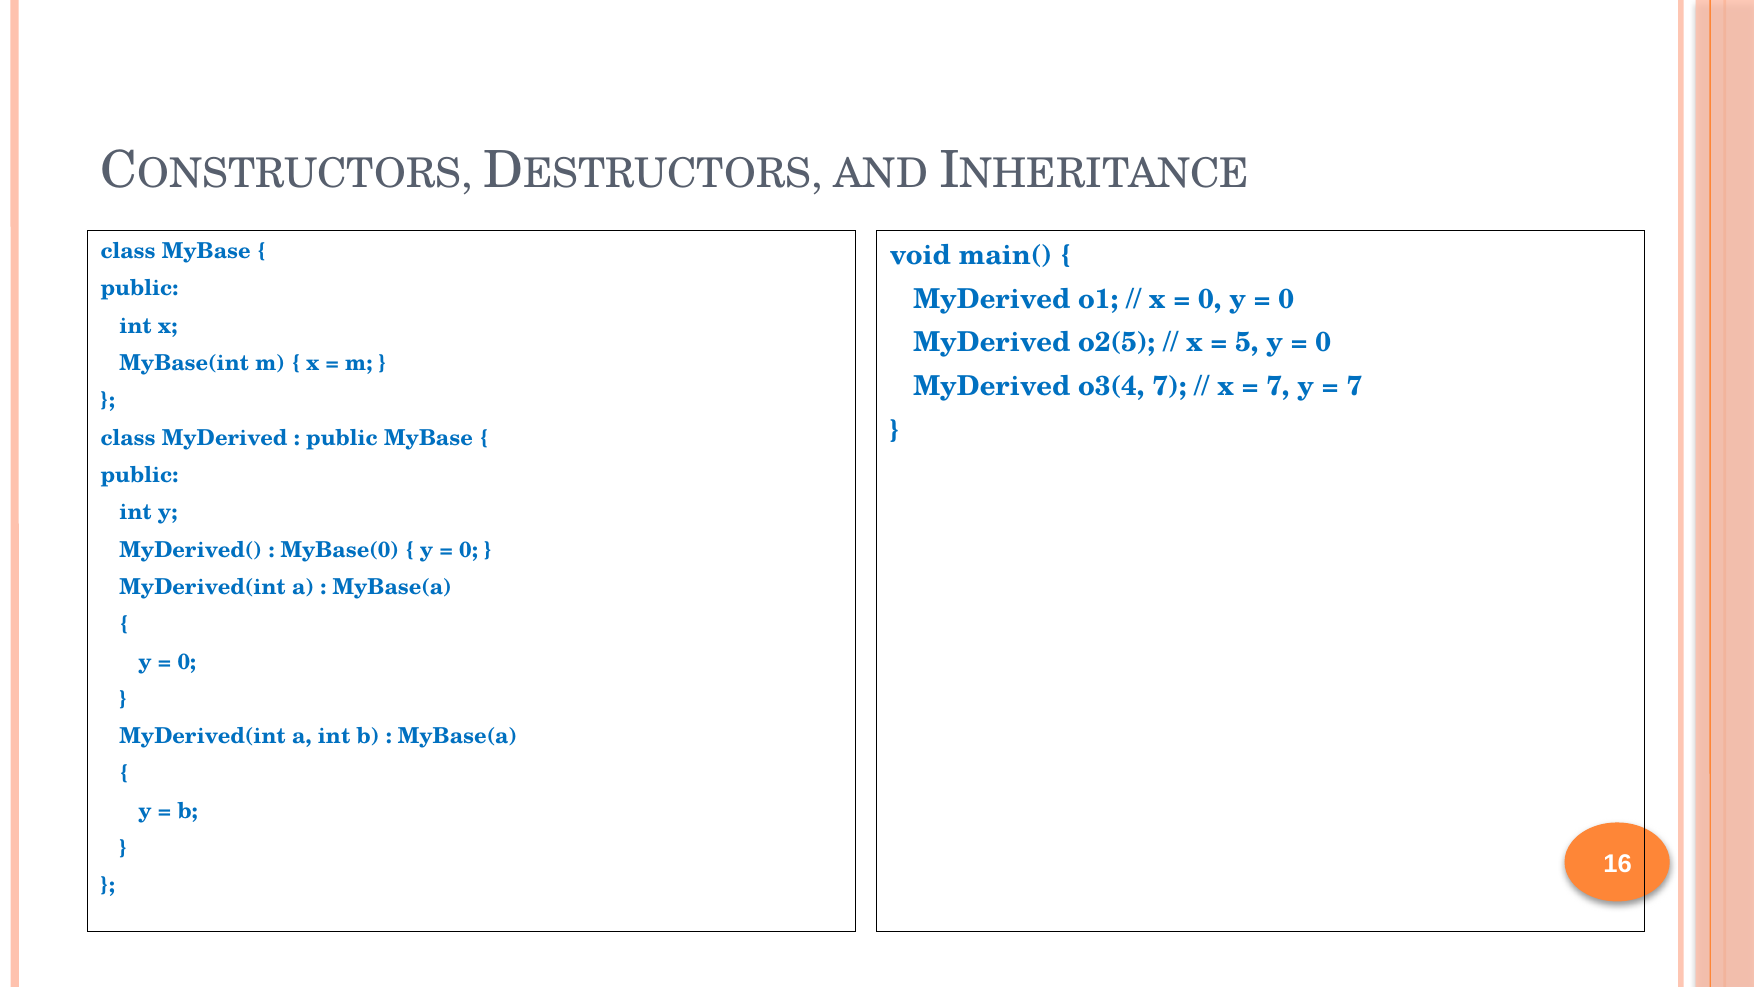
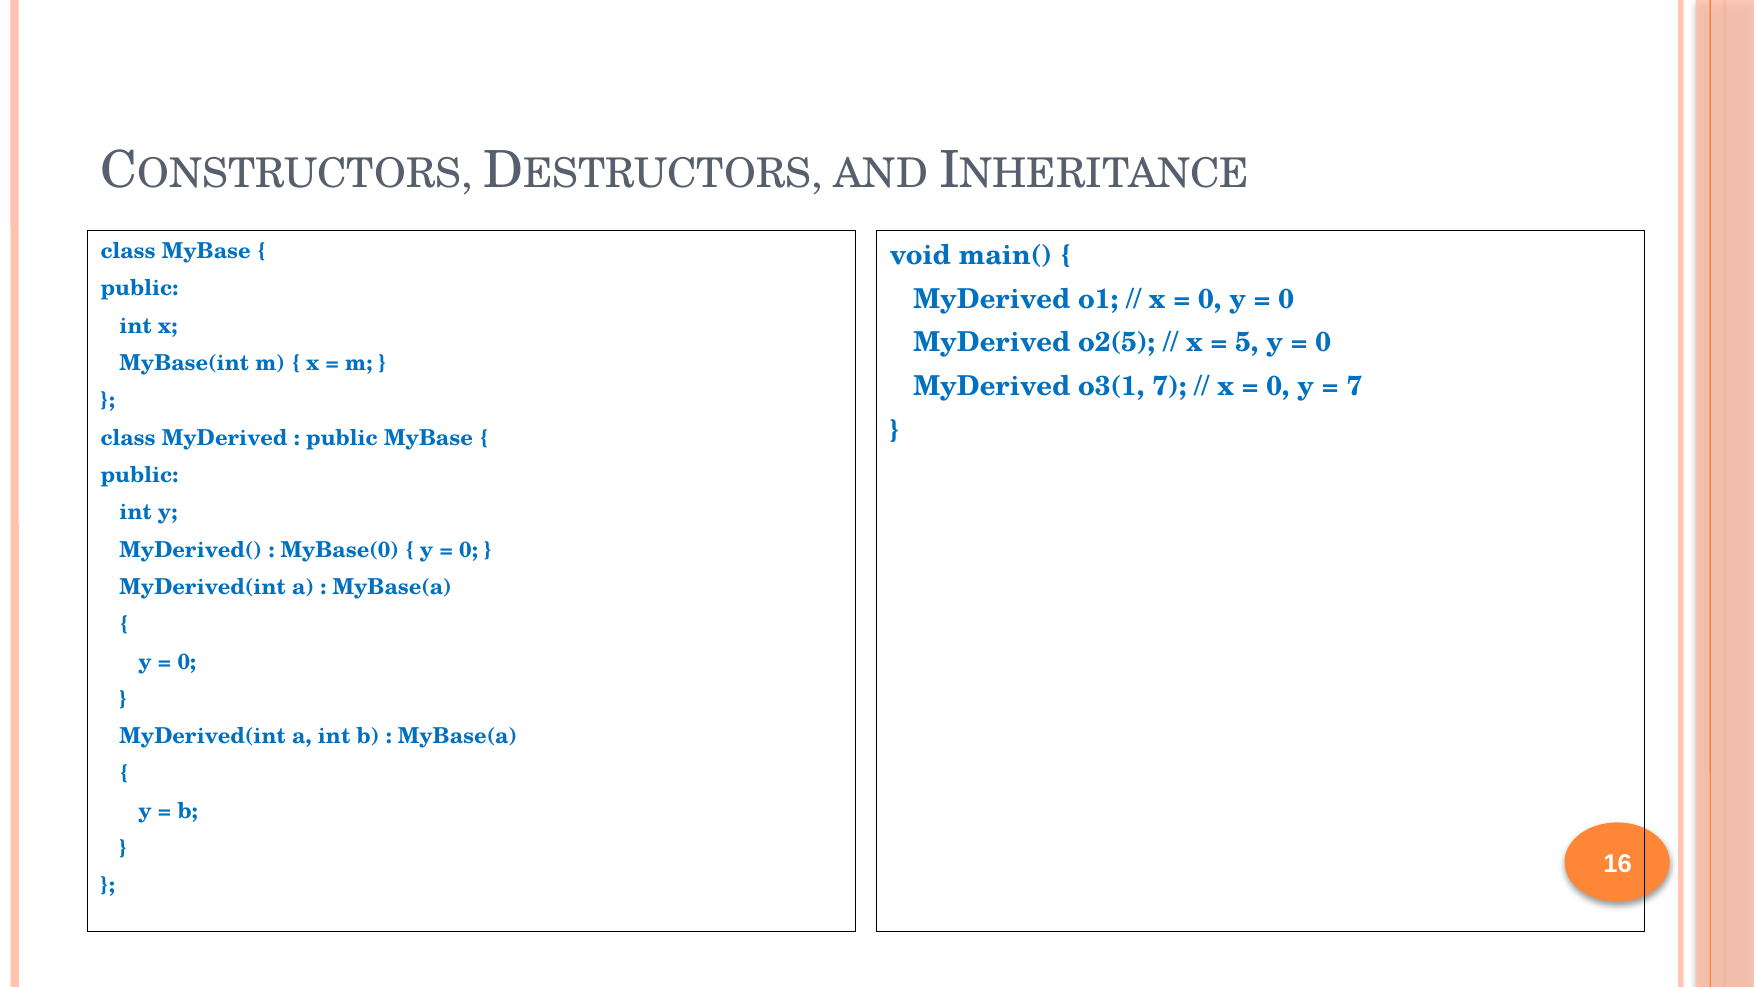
o3(4: o3(4 -> o3(1
7 at (1278, 387): 7 -> 0
